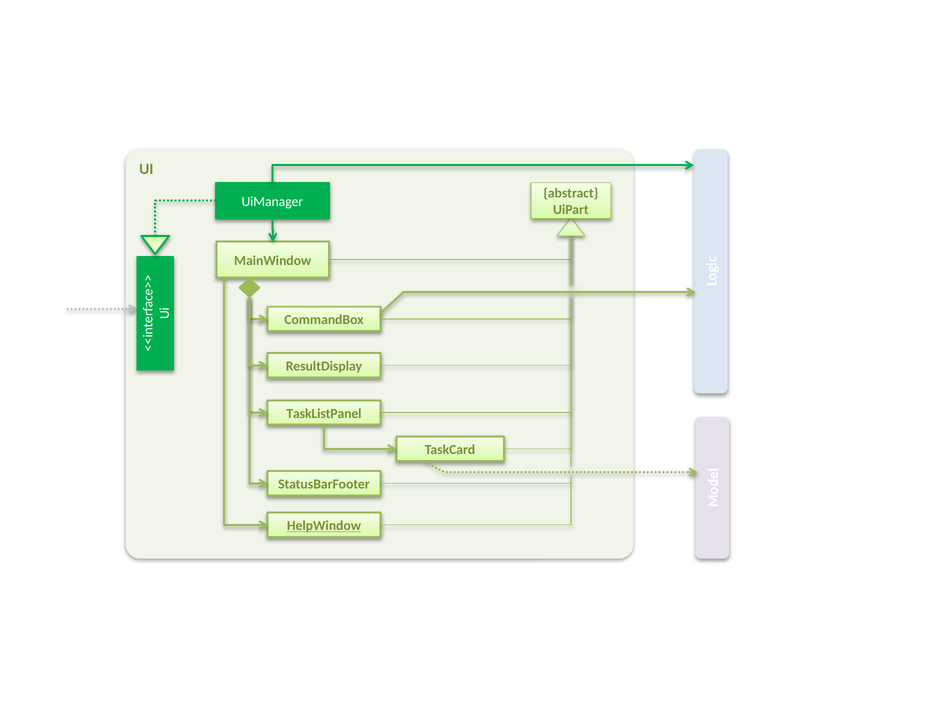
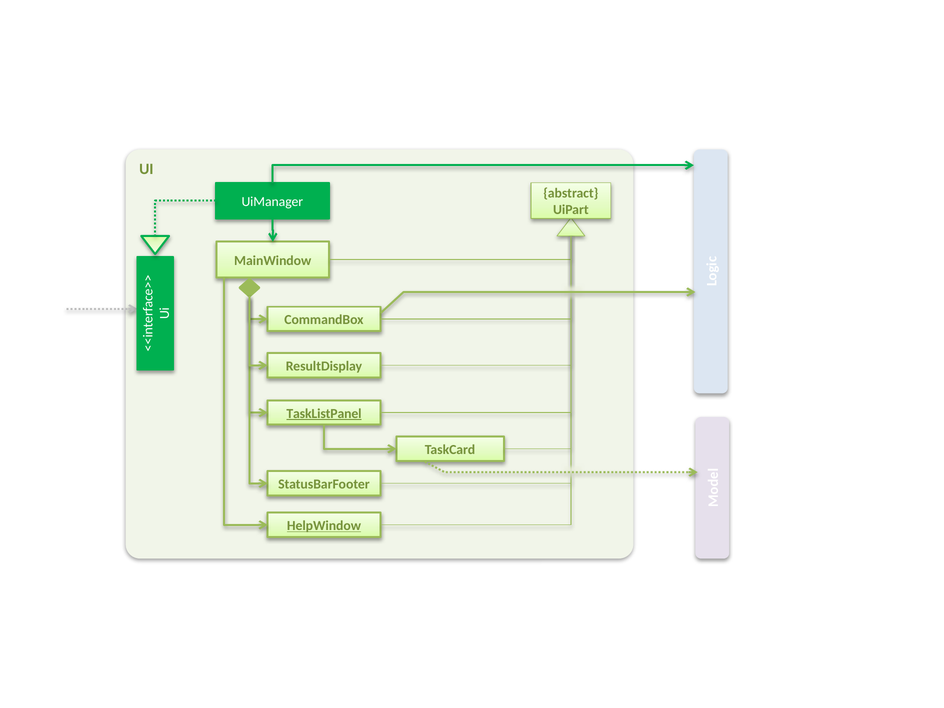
TaskListPanel underline: none -> present
